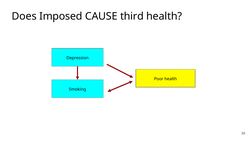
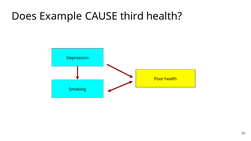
Imposed: Imposed -> Example
